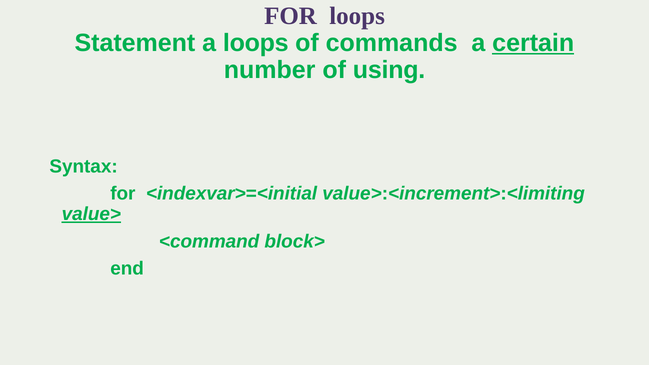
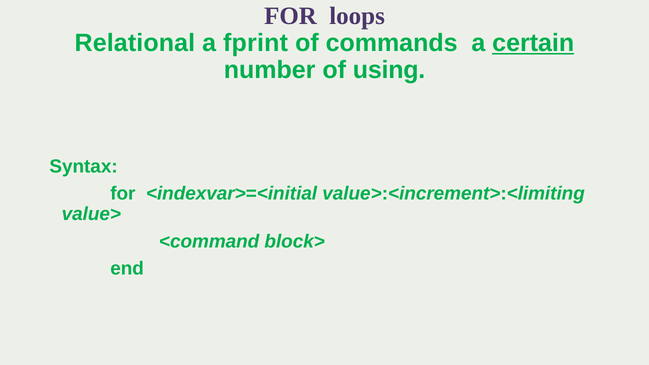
Statement: Statement -> Relational
a loops: loops -> fprint
value> underline: present -> none
